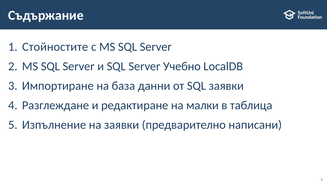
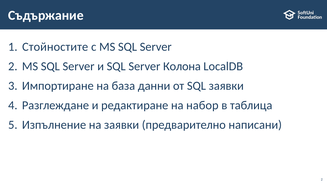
Учебно: Учебно -> Колона
малки: малки -> набор
